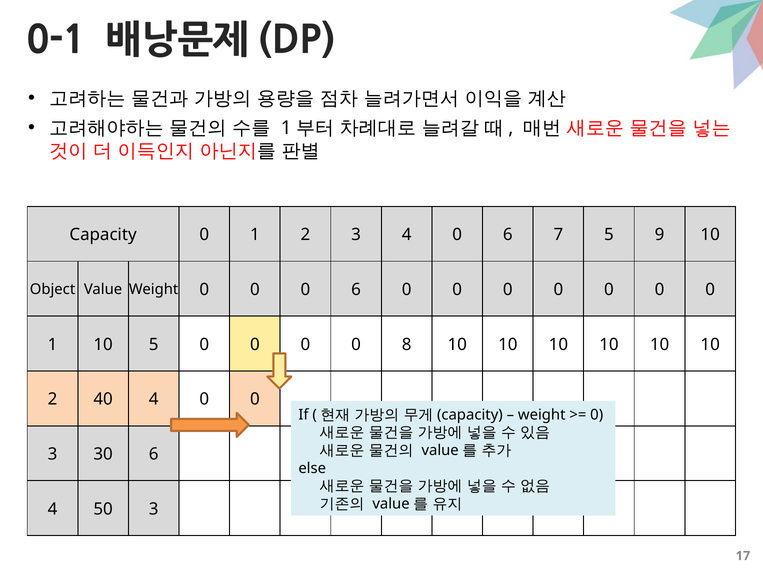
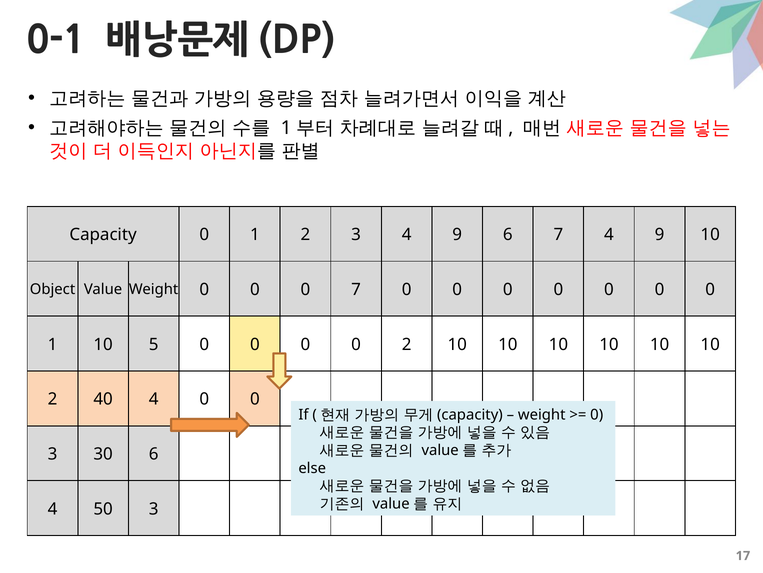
3 4 0: 0 -> 9
7 5: 5 -> 4
0 0 6: 6 -> 7
0 8: 8 -> 2
